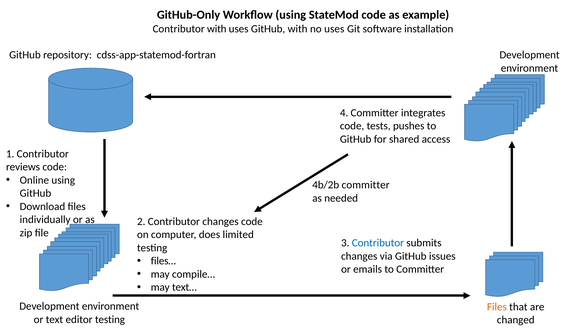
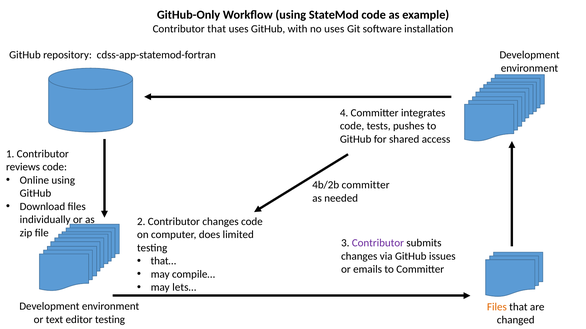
Contributor with: with -> that
Contributor at (378, 243) colour: blue -> purple
files…: files… -> that…
text…: text… -> lets…
